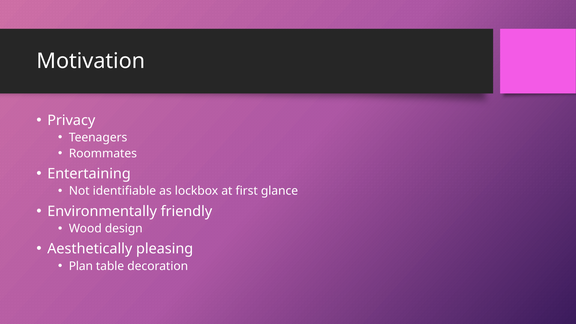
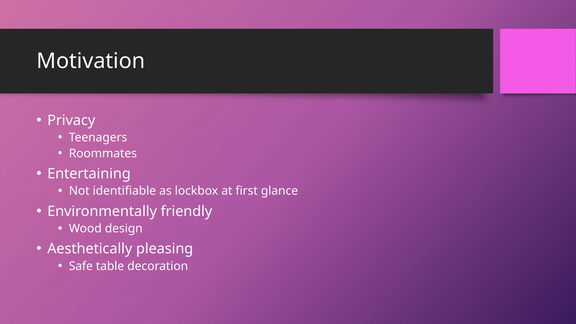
Plan: Plan -> Safe
